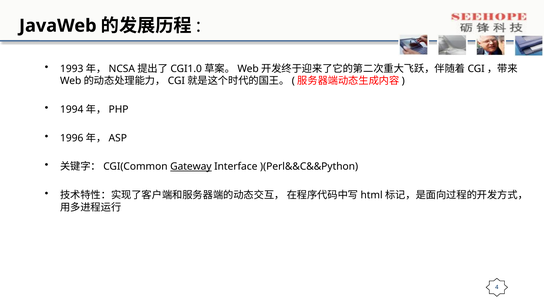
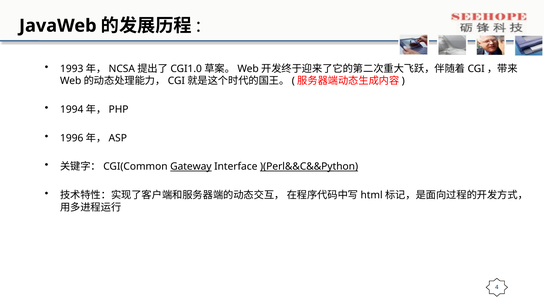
)(Perl&&C&&Python underline: none -> present
